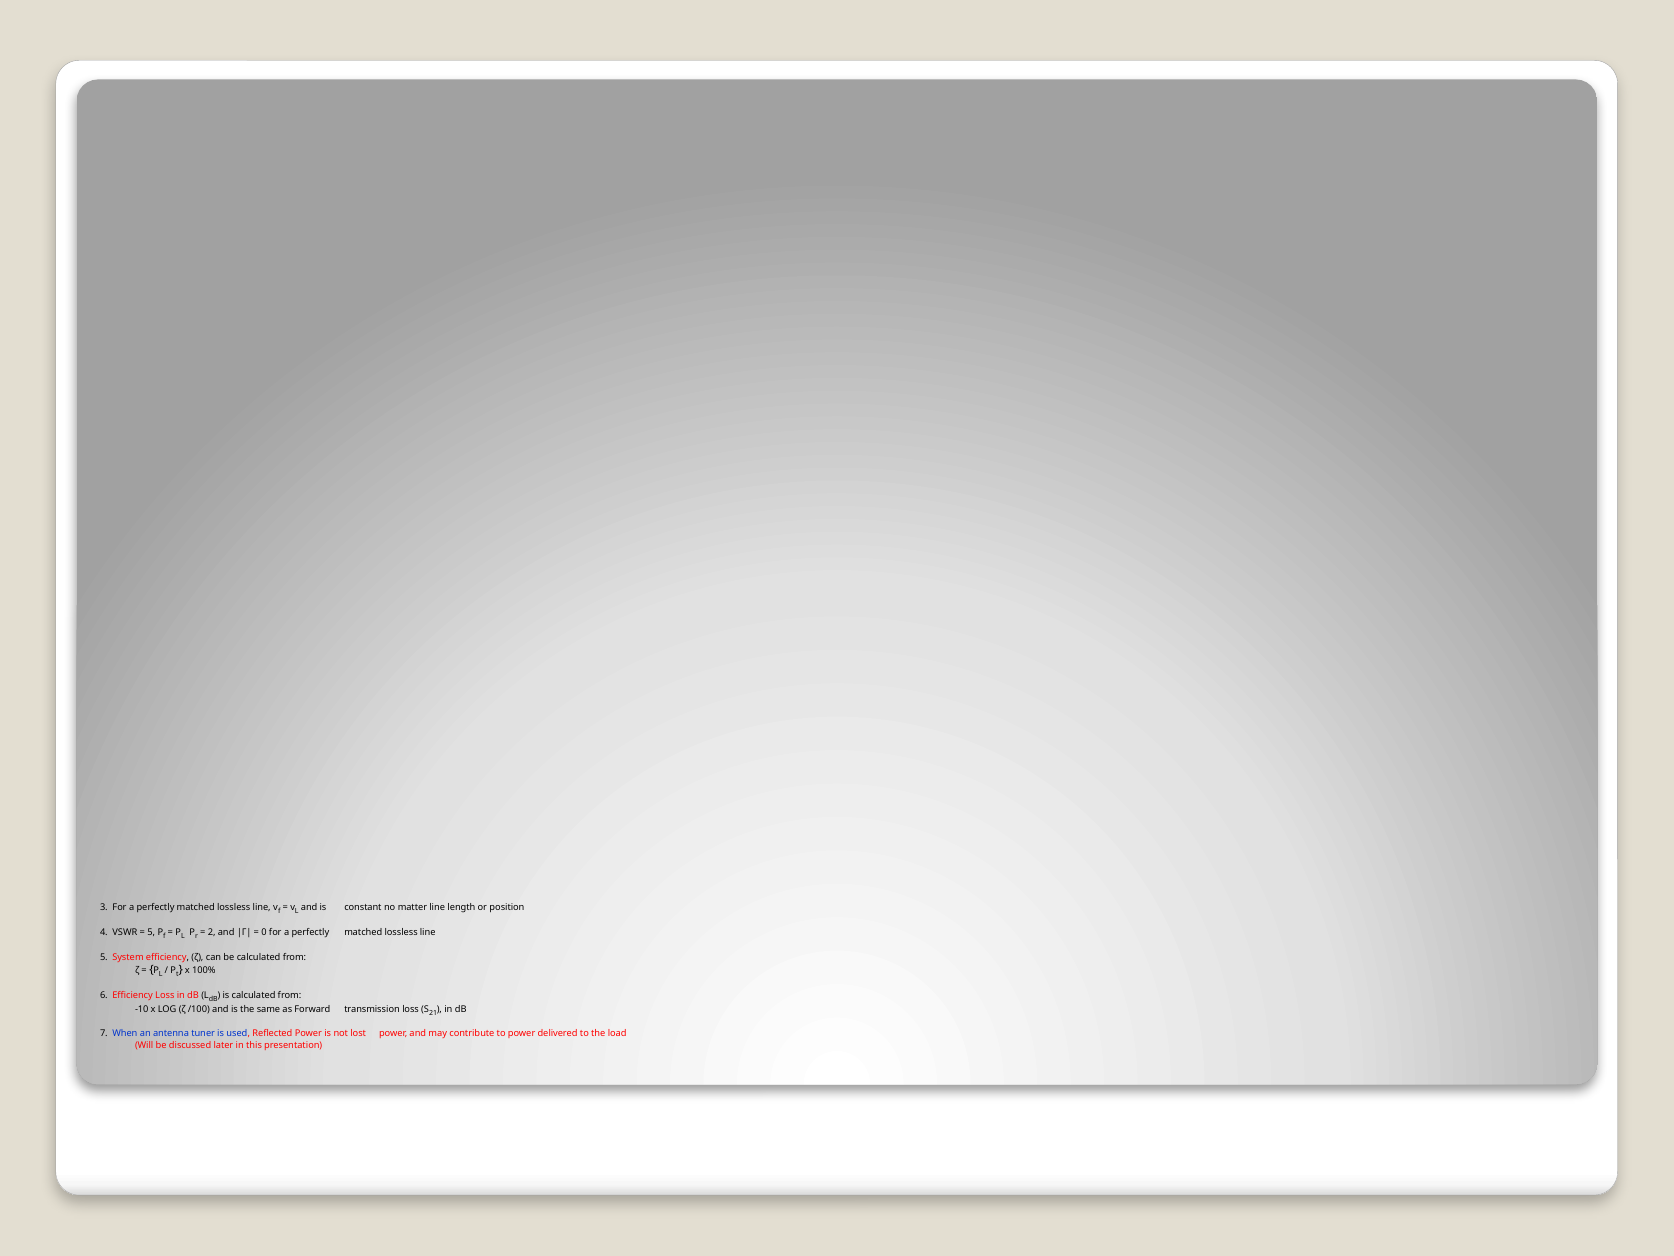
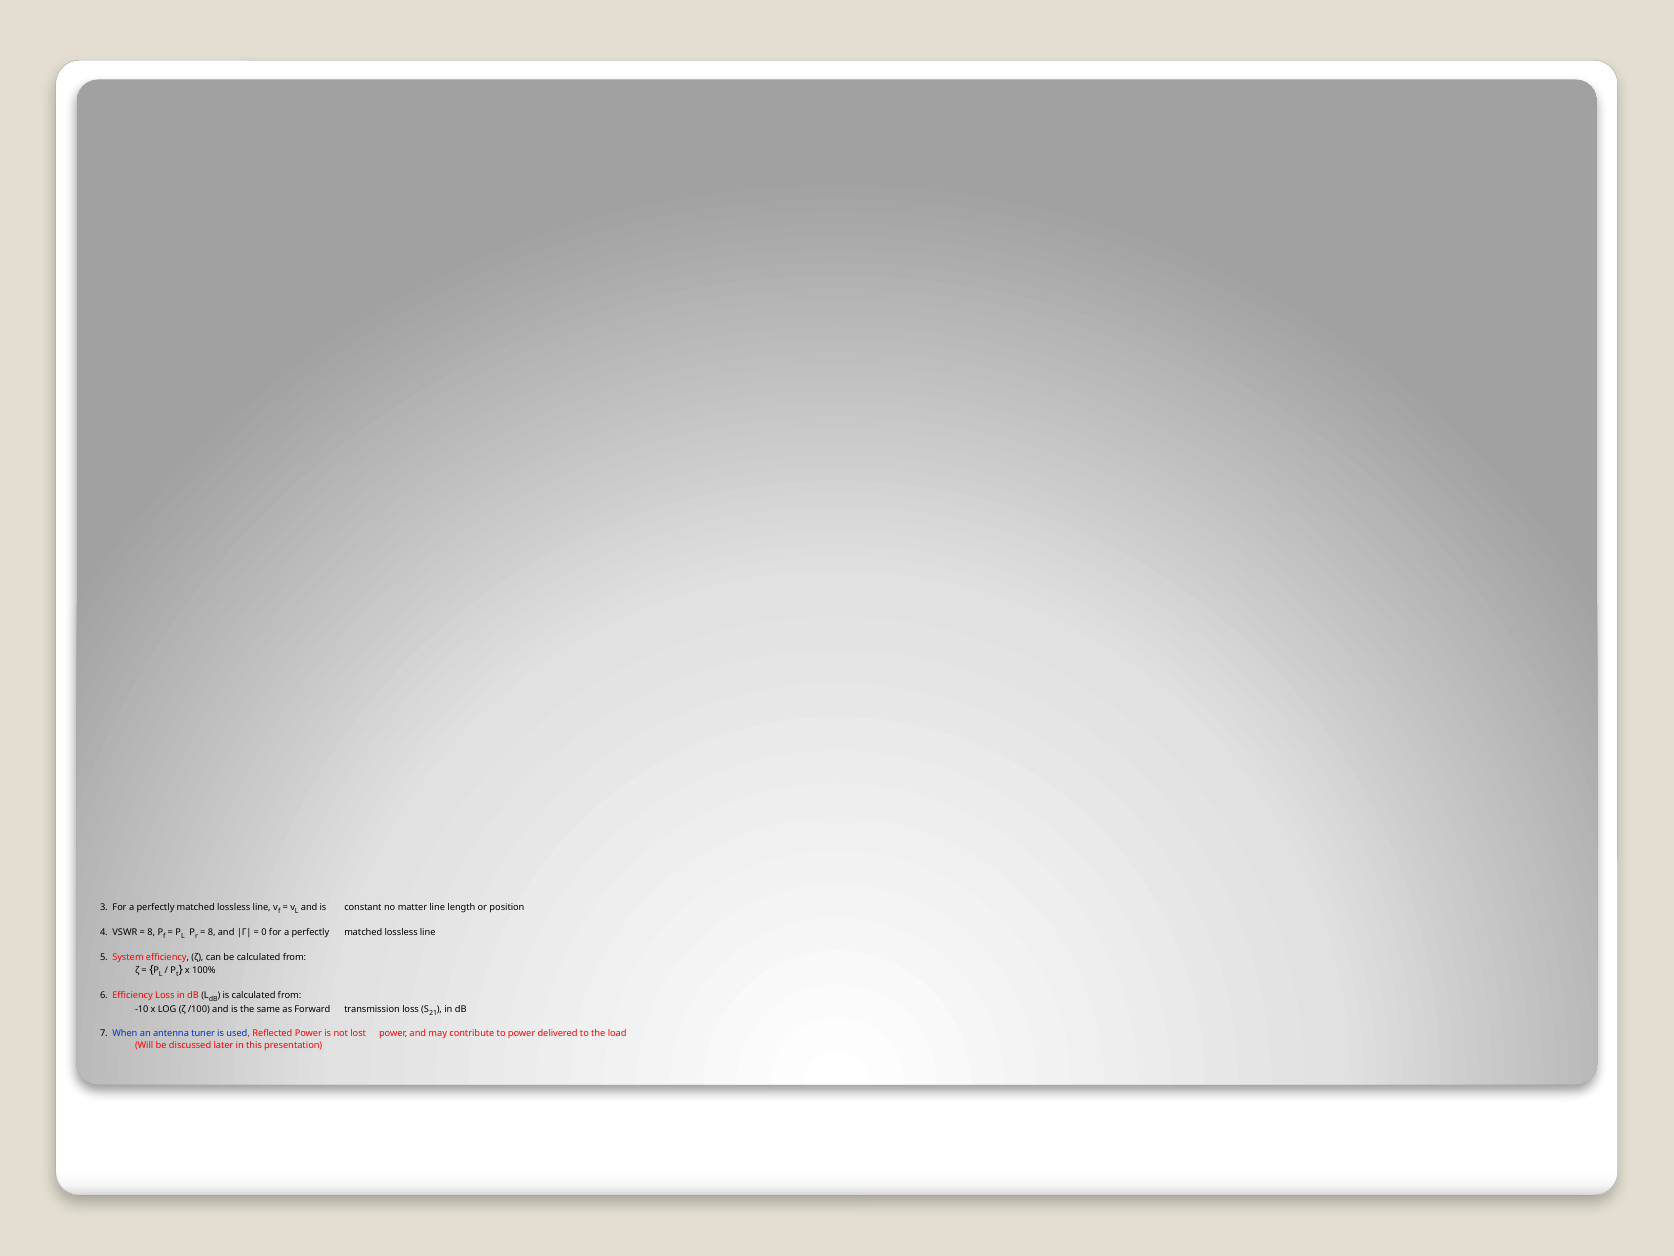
5 at (151, 932): 5 -> 8
2 at (212, 932): 2 -> 8
